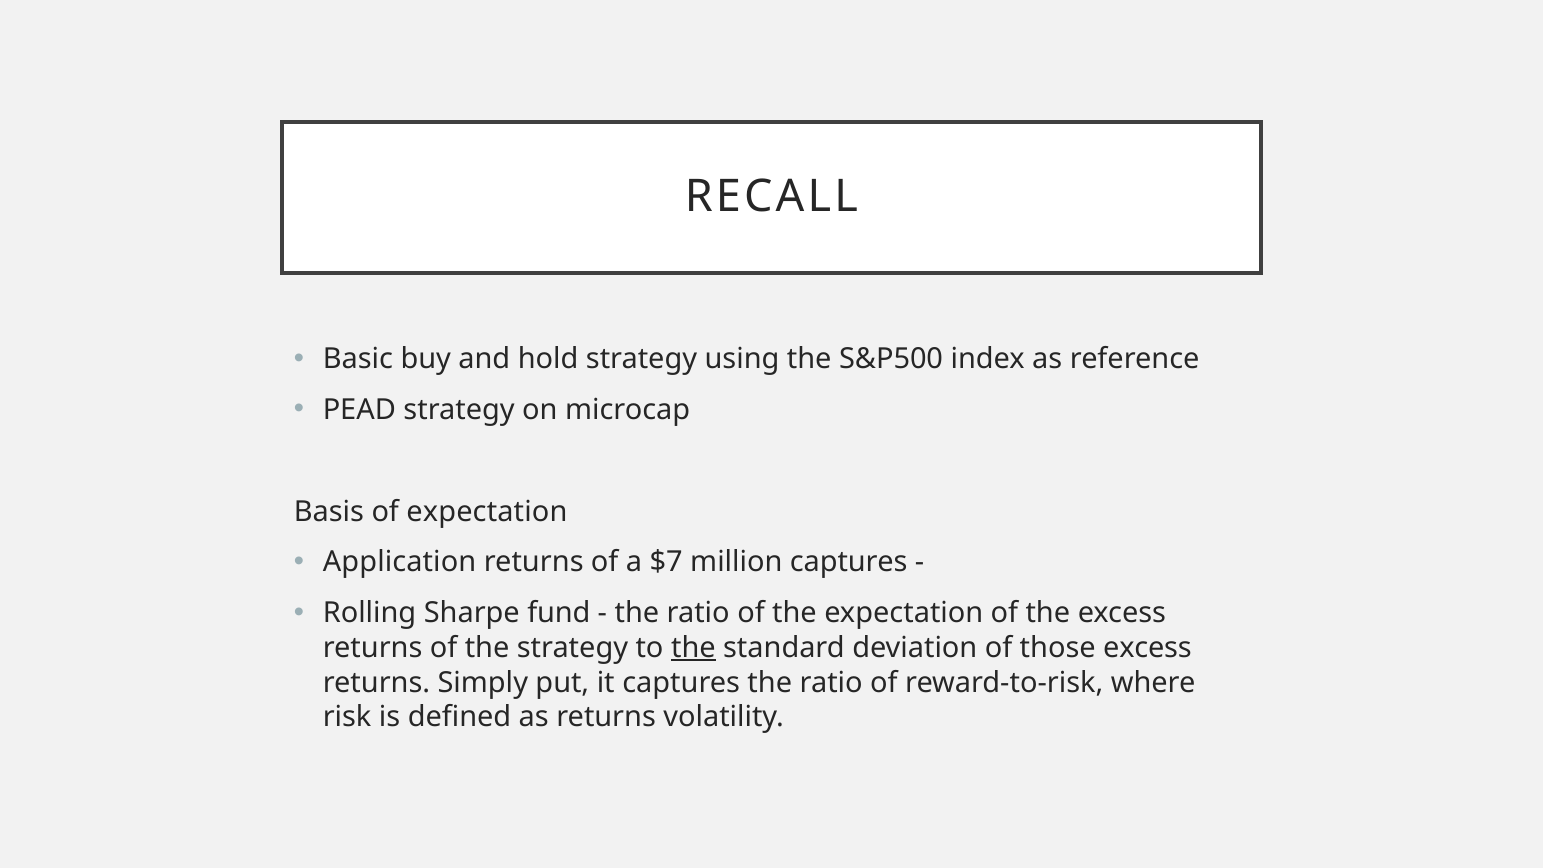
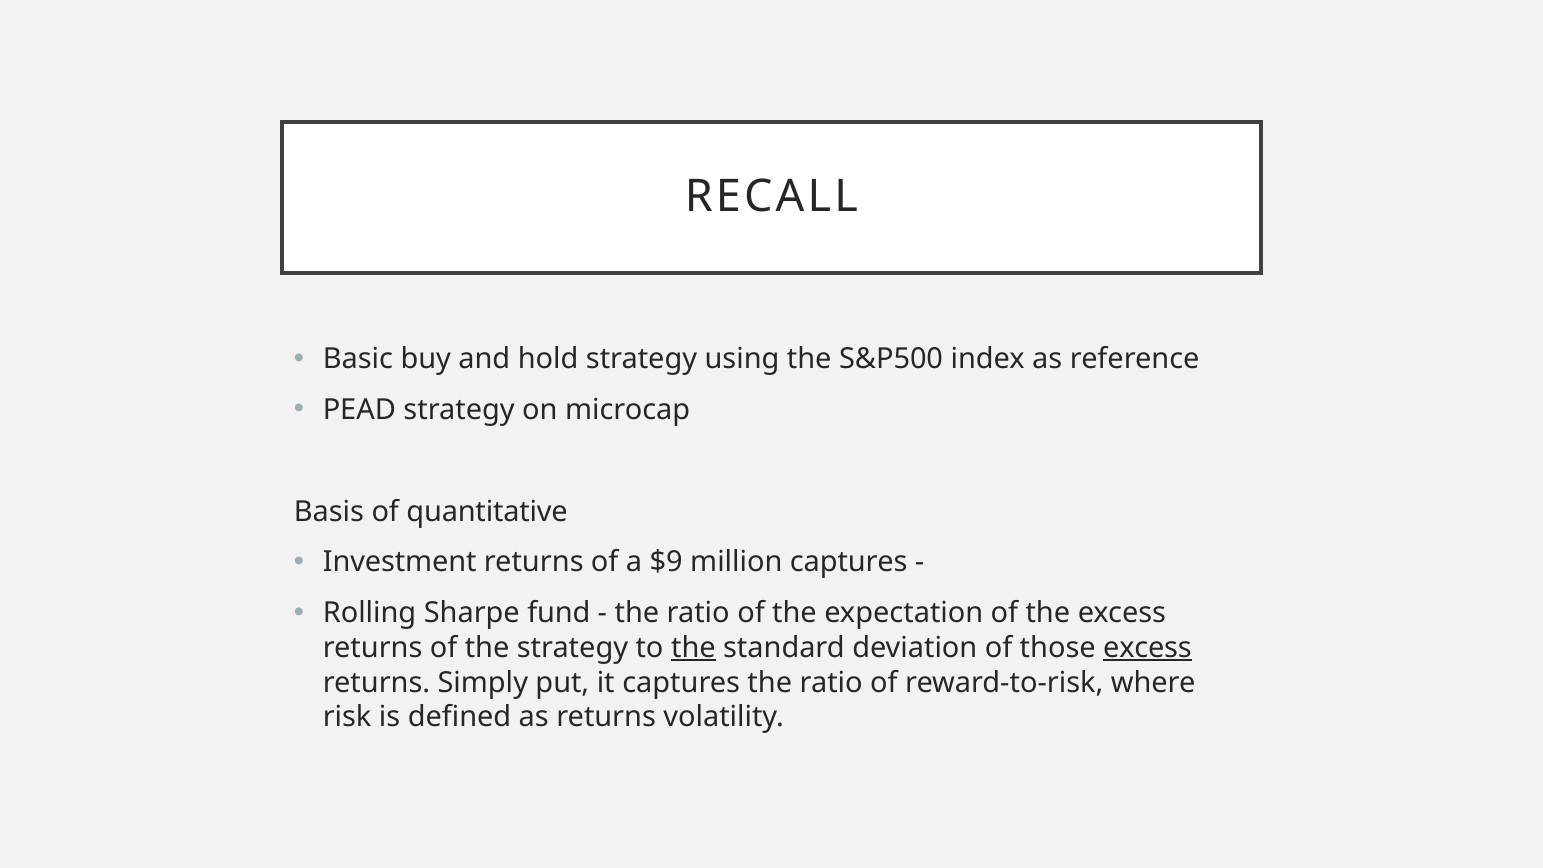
of expectation: expectation -> quantitative
Application: Application -> Investment
$7: $7 -> $9
excess at (1147, 648) underline: none -> present
